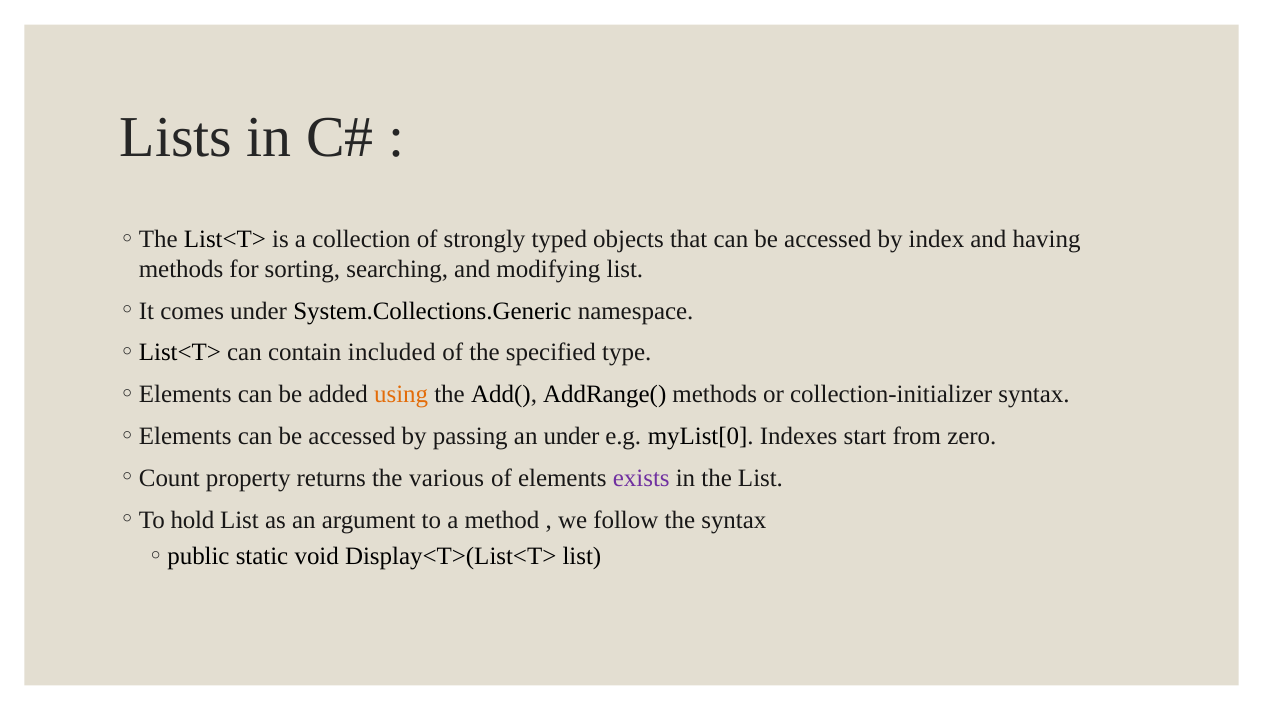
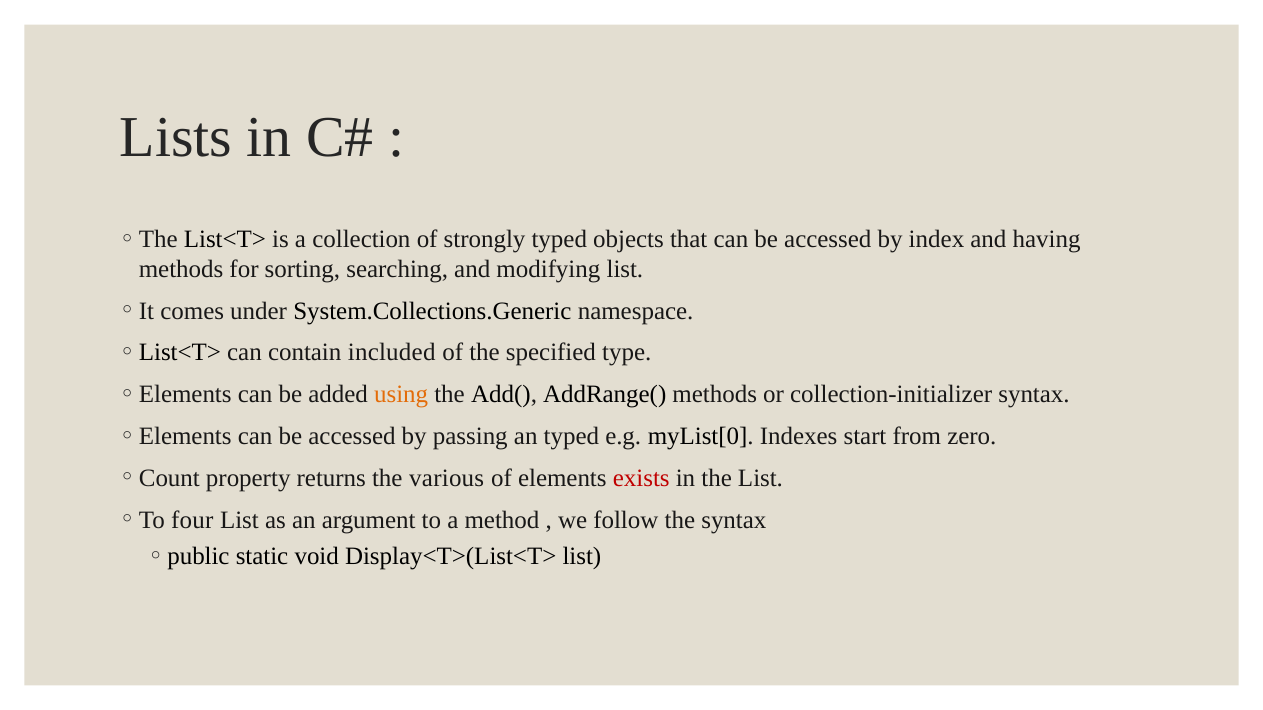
an under: under -> typed
exists colour: purple -> red
hold: hold -> four
